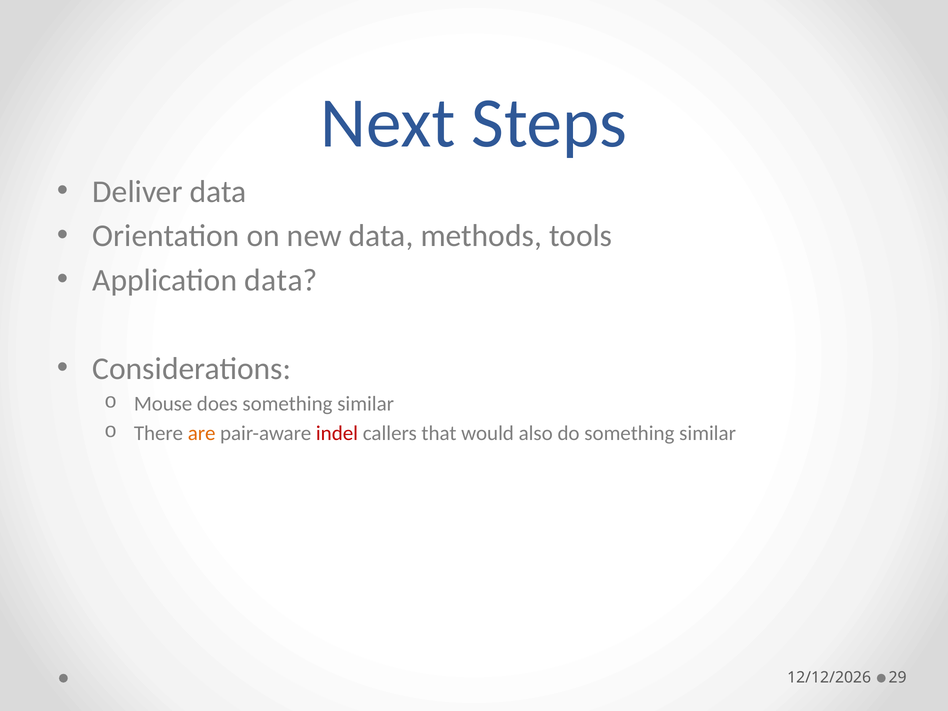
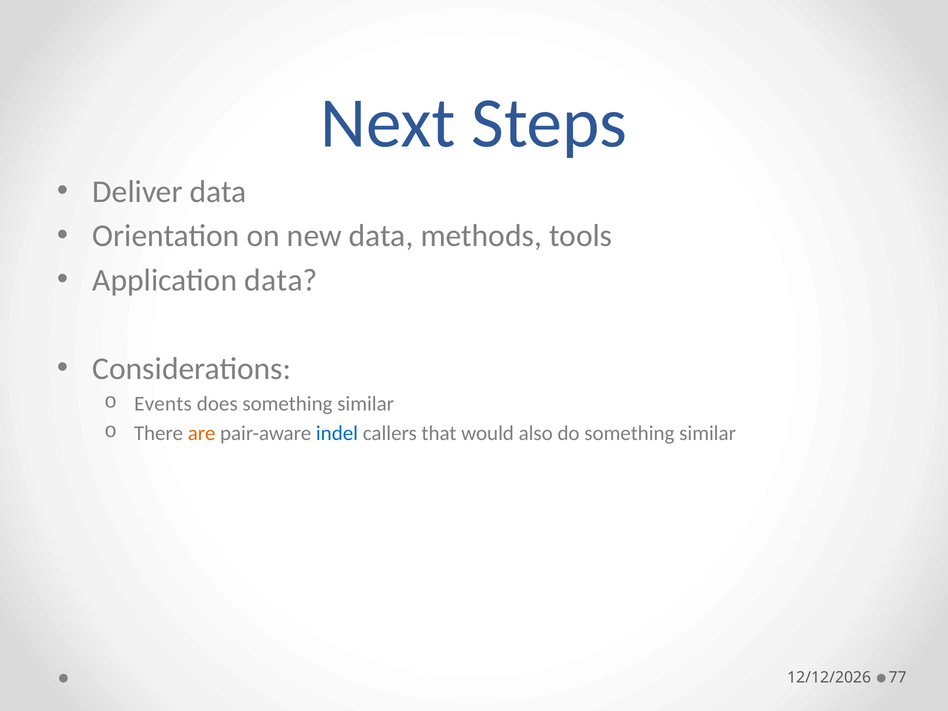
Mouse: Mouse -> Events
indel colour: red -> blue
29: 29 -> 77
